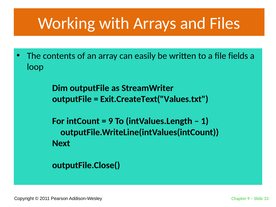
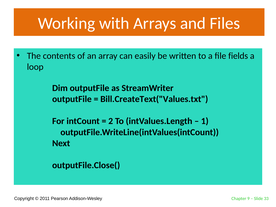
Exit.CreateText("Values.txt: Exit.CreateText("Values.txt -> Bill.CreateText("Values.txt
9 at (111, 121): 9 -> 2
